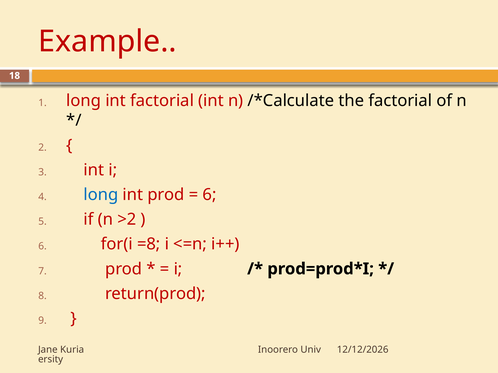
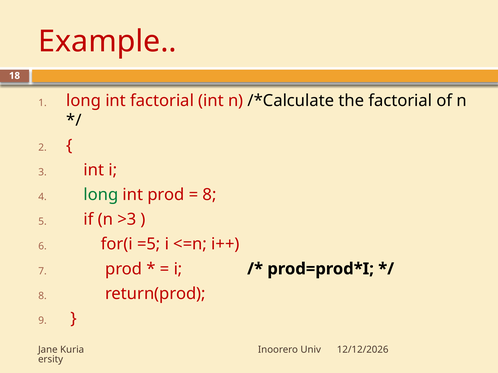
long at (101, 195) colour: blue -> green
6 at (210, 195): 6 -> 8
>2: >2 -> >3
=8: =8 -> =5
